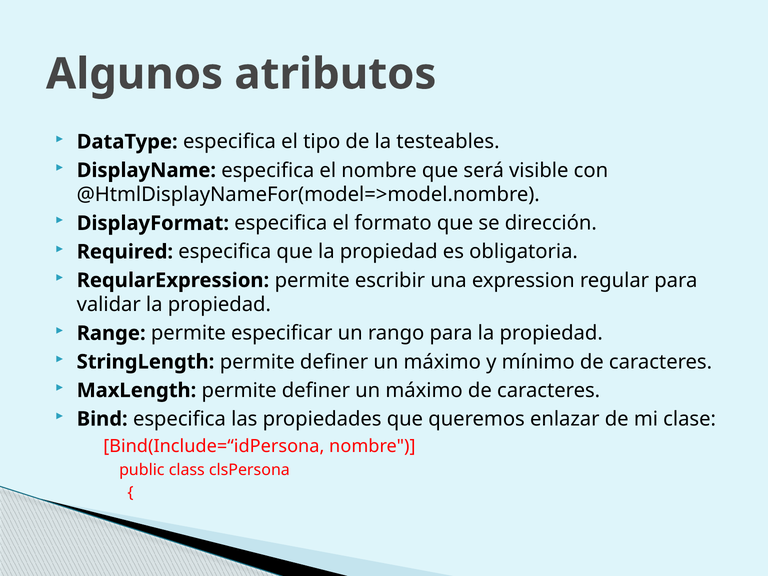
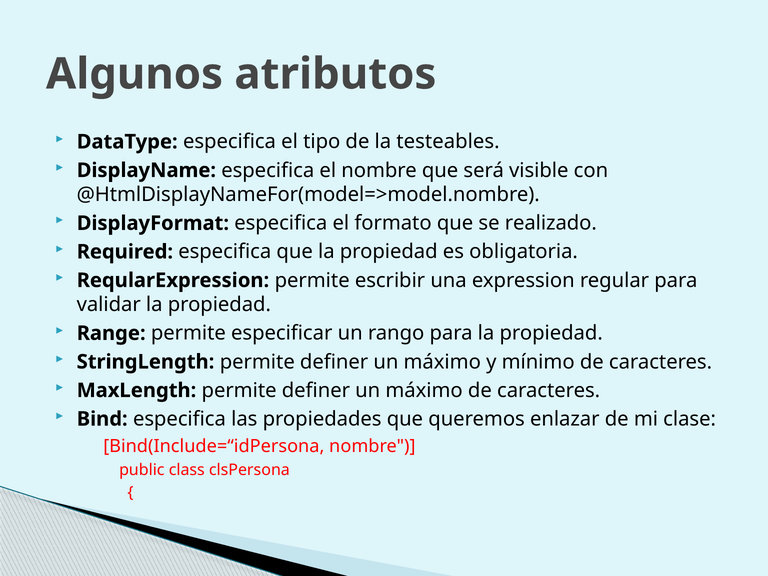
dirección: dirección -> realizado
